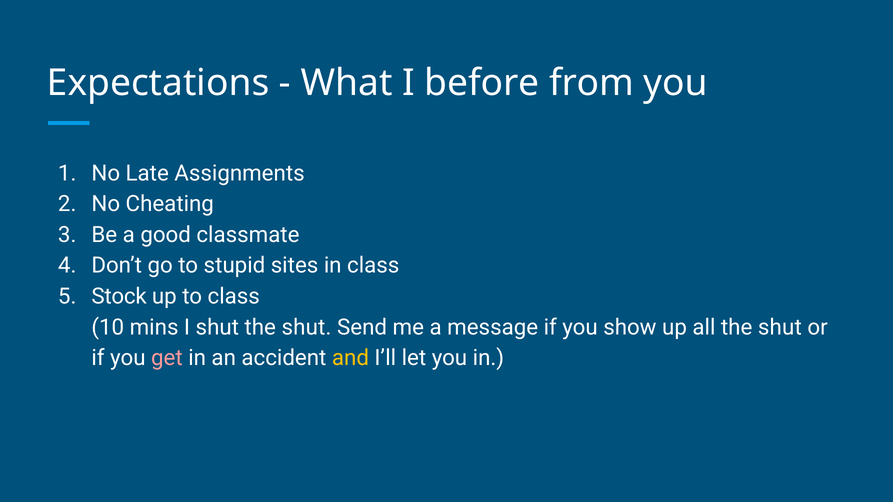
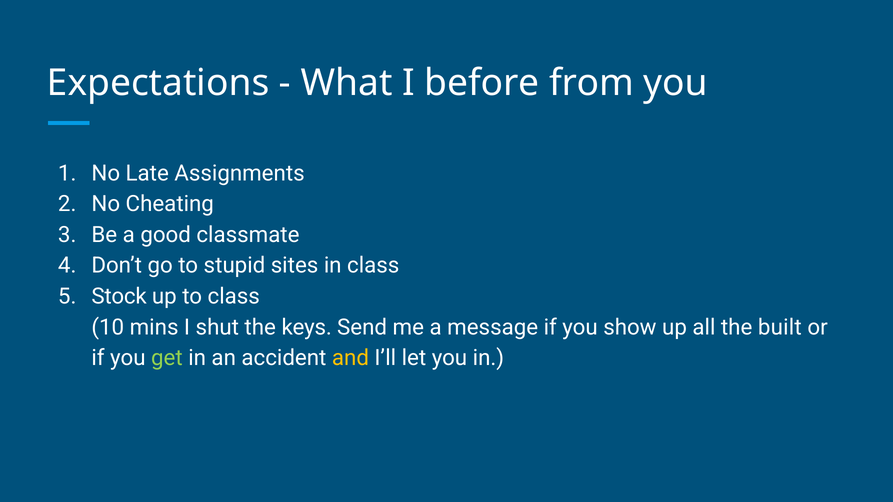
shut the shut: shut -> keys
all the shut: shut -> built
get colour: pink -> light green
